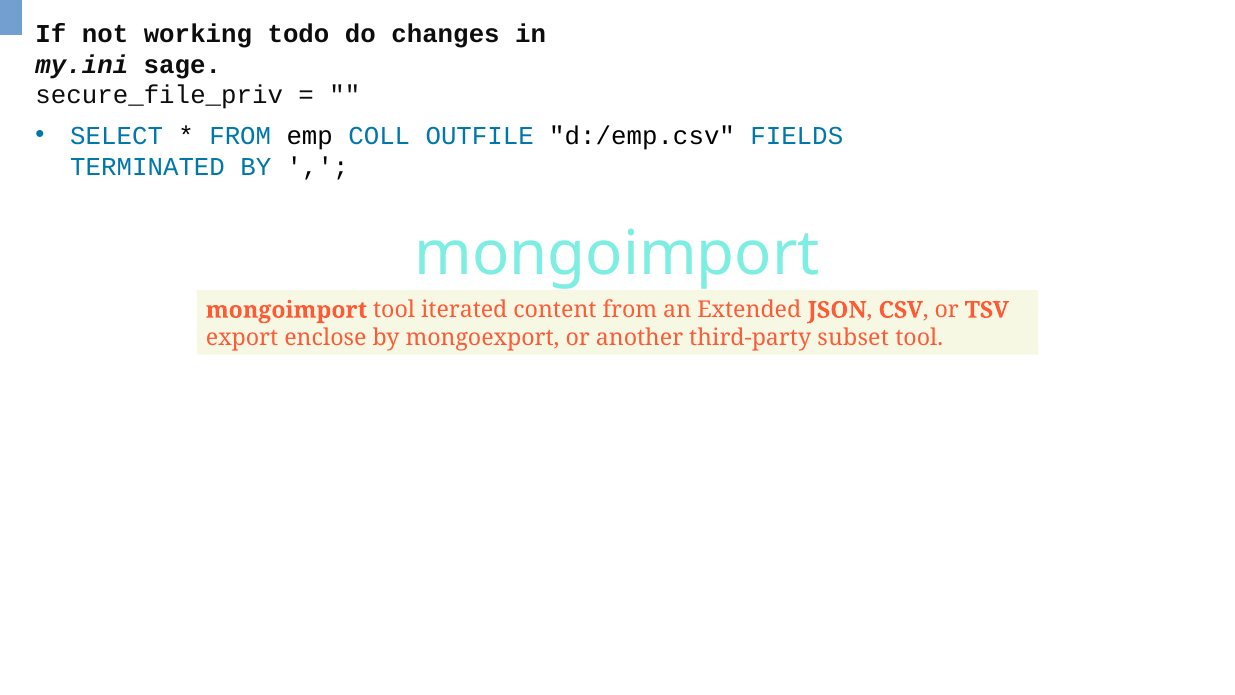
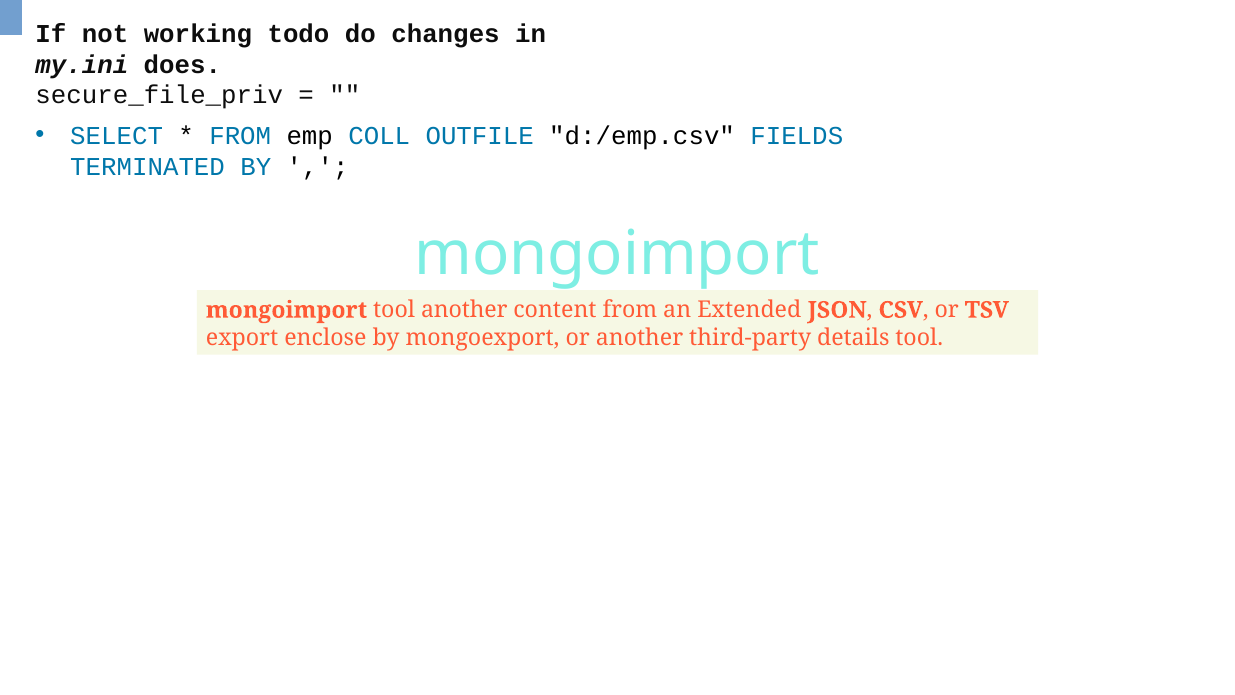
sage: sage -> does
tool iterated: iterated -> another
subset: subset -> details
